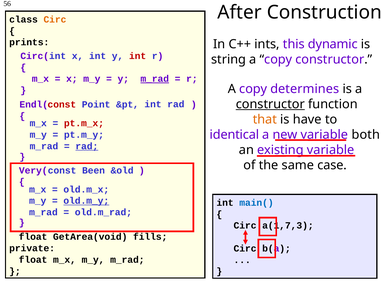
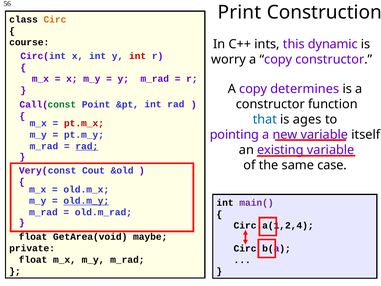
After: After -> Print
prints: prints -> course
string: string -> worry
m_rad at (155, 79) underline: present -> none
constructor at (270, 104) underline: present -> none
Endl(: Endl( -> Call(
const at (62, 104) colour: red -> green
that colour: orange -> blue
have: have -> ages
identical: identical -> pointing
both: both -> itself
Been: Been -> Cout
main( colour: blue -> purple
a(1,7,3: a(1,7,3 -> a(1,2,4
fills: fills -> maybe
